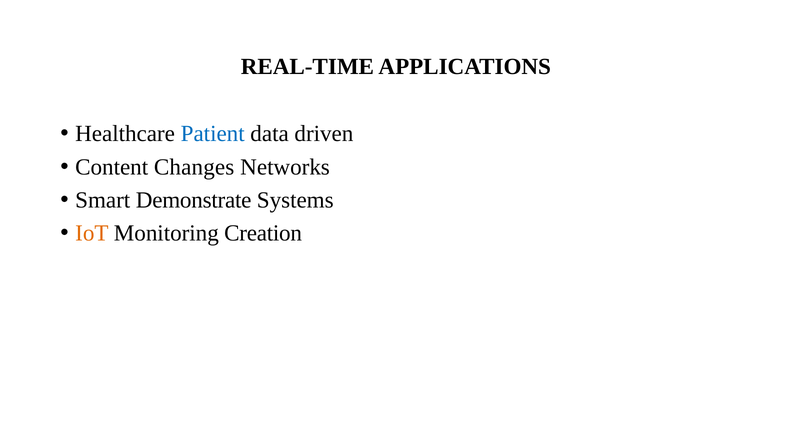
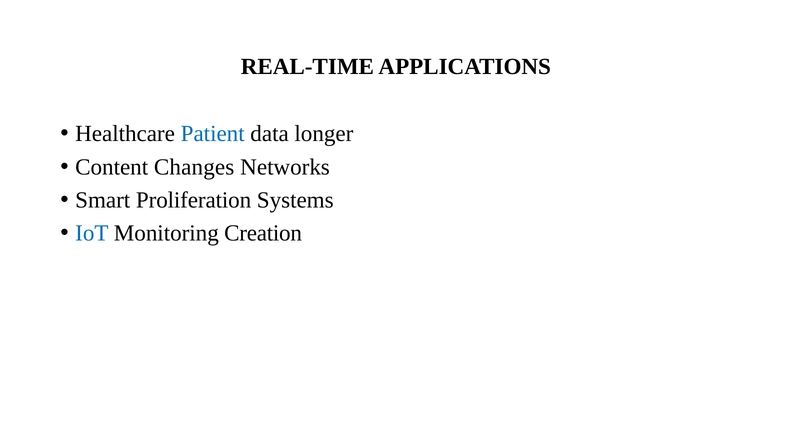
driven: driven -> longer
Demonstrate: Demonstrate -> Proliferation
IoT colour: orange -> blue
